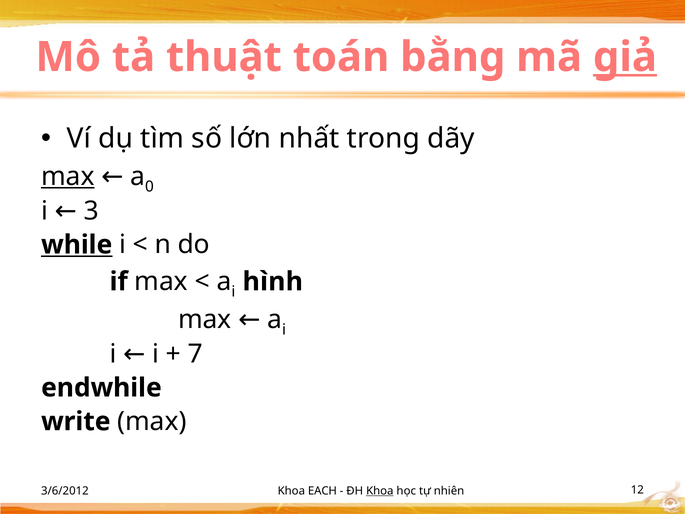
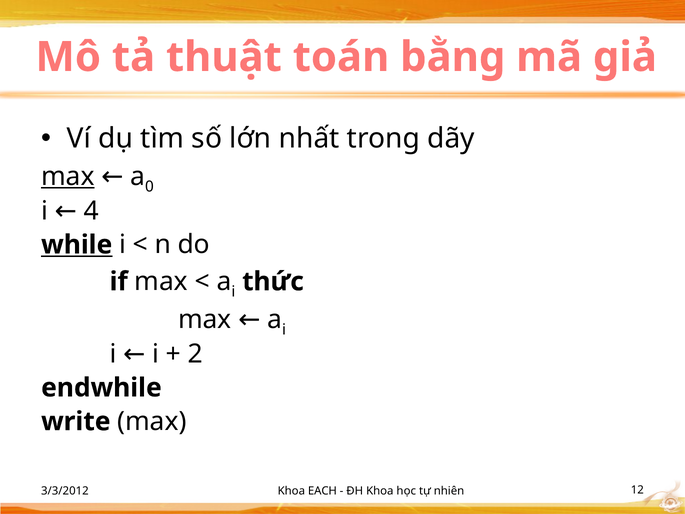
giả underline: present -> none
3: 3 -> 4
hình: hình -> thức
7: 7 -> 2
3/6/2012: 3/6/2012 -> 3/3/2012
Khoa at (380, 491) underline: present -> none
